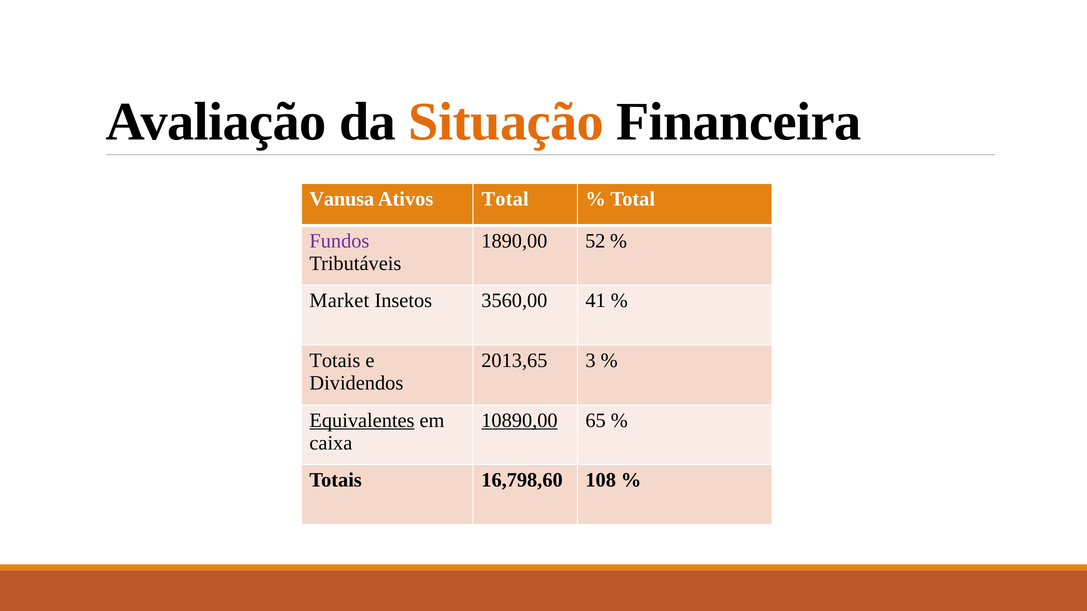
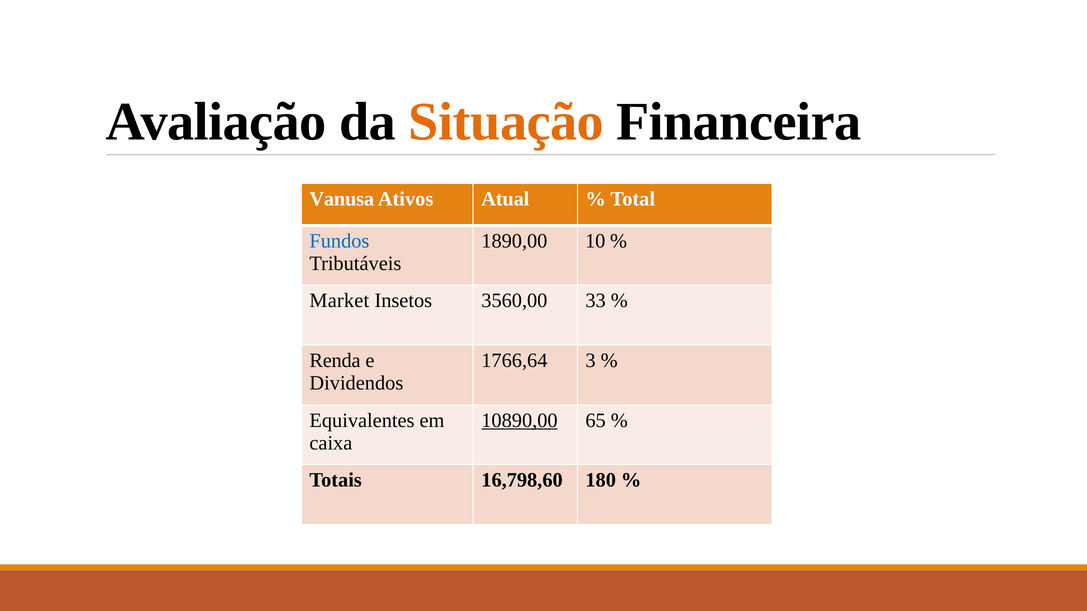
Ativos Total: Total -> Atual
Fundos colour: purple -> blue
52: 52 -> 10
41: 41 -> 33
Totais at (335, 361): Totais -> Renda
2013,65: 2013,65 -> 1766,64
Equivalentes underline: present -> none
108: 108 -> 180
